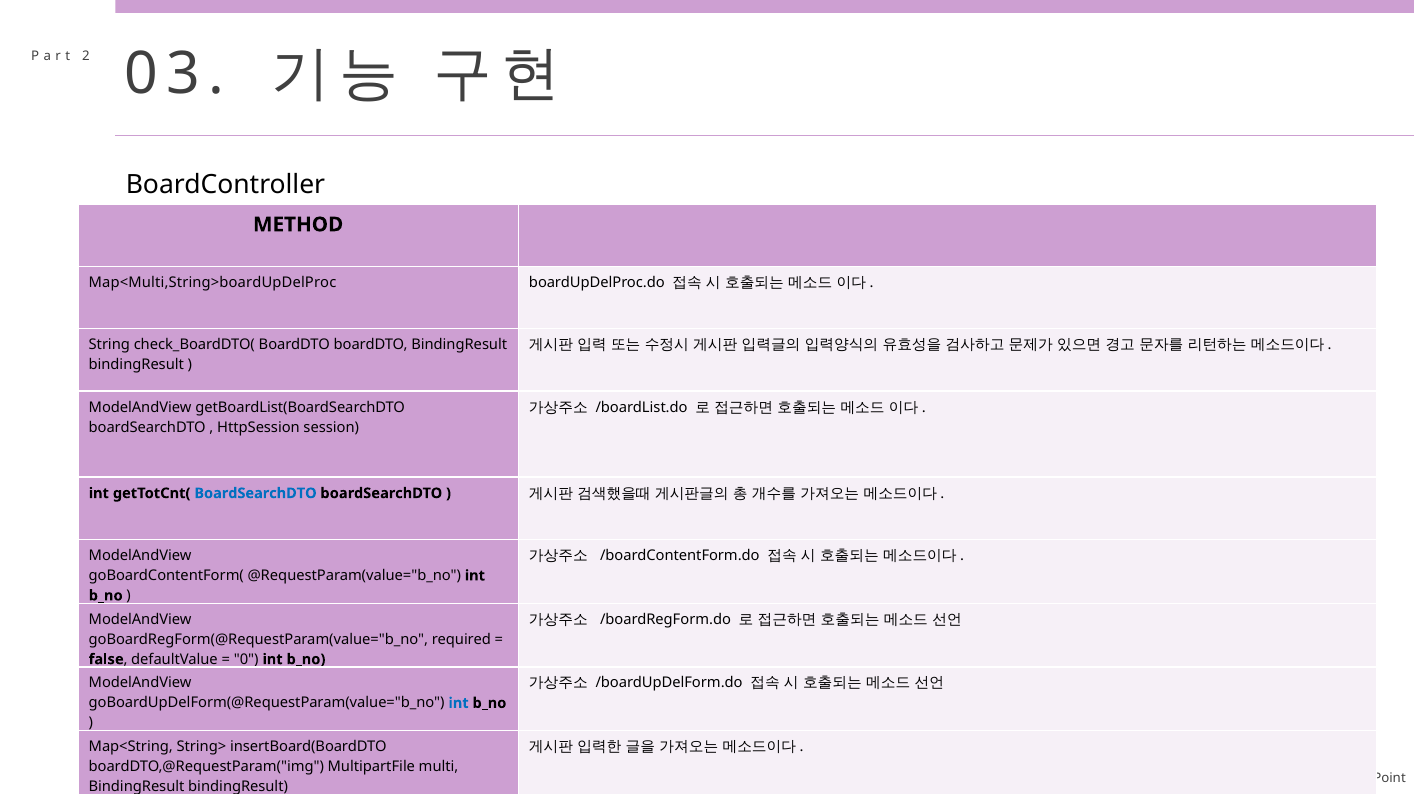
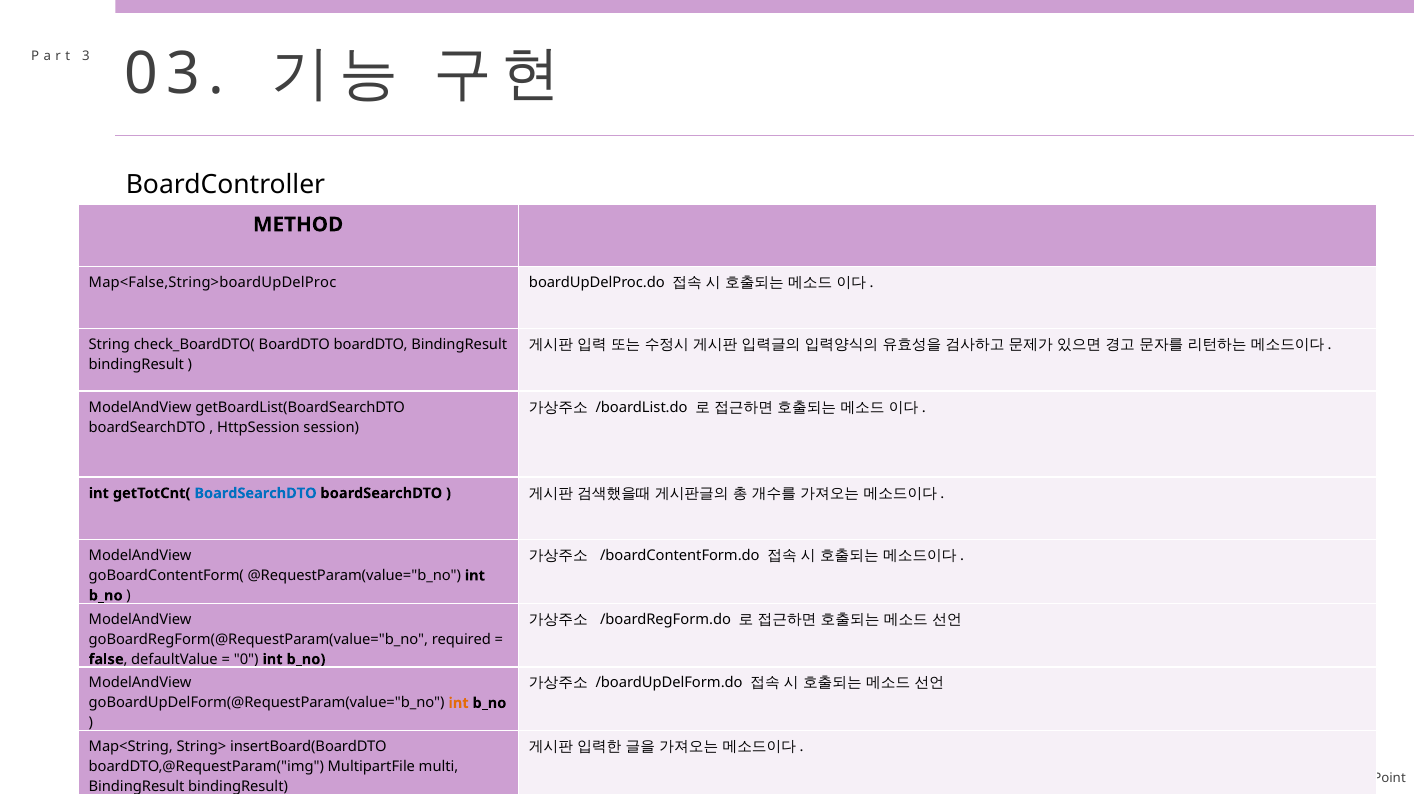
2: 2 -> 3
Map<Multi,String>boardUpDelProc: Map<Multi,String>boardUpDelProc -> Map<False,String>boardUpDelProc
int at (459, 703) colour: blue -> orange
